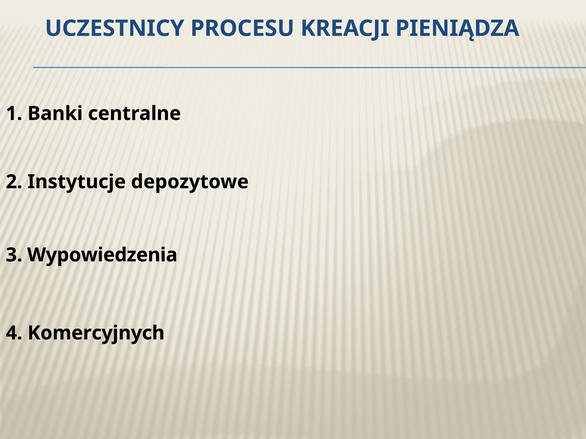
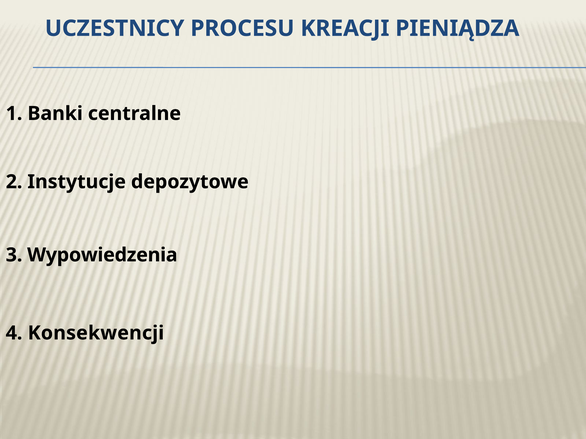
Komercyjnych: Komercyjnych -> Konsekwencji
